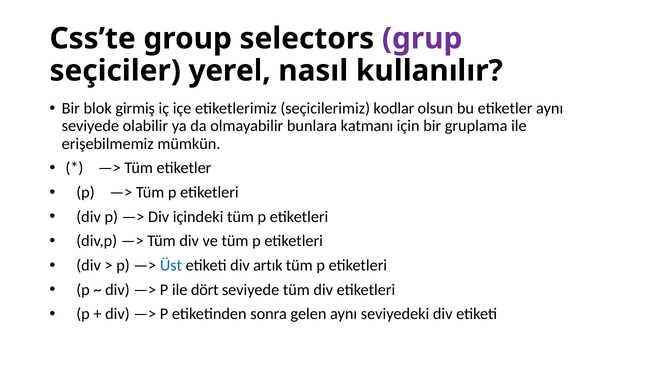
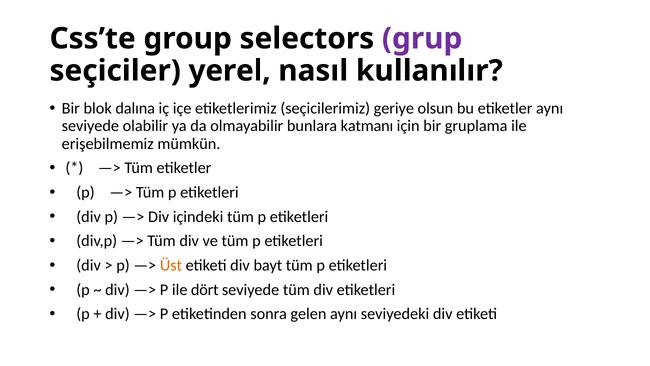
girmiş: girmiş -> dalına
kodlar: kodlar -> geriye
Üst colour: blue -> orange
artık: artık -> bayt
